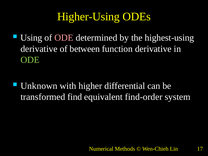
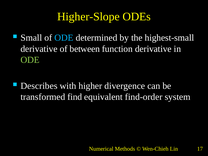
Higher-Using: Higher-Using -> Higher-Slope
Using: Using -> Small
ODE at (64, 38) colour: pink -> light blue
highest-using: highest-using -> highest-small
Unknown: Unknown -> Describes
differential: differential -> divergence
